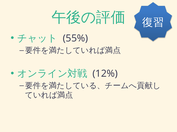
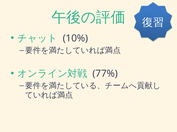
55%: 55% -> 10%
12%: 12% -> 77%
